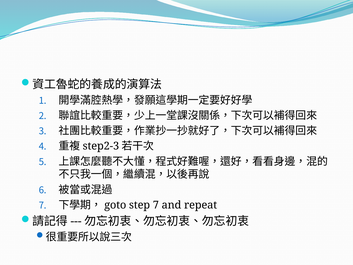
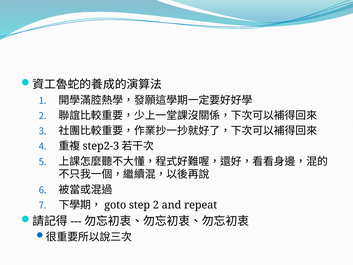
step 7: 7 -> 2
